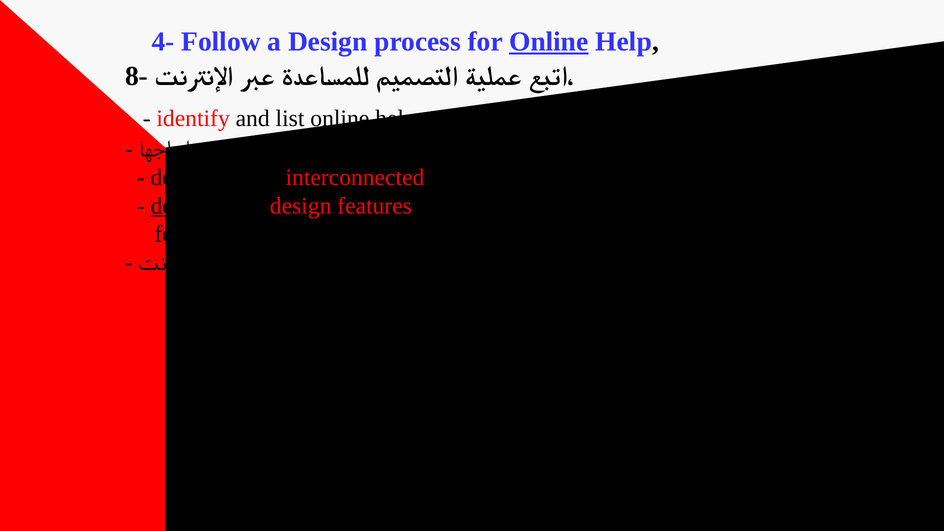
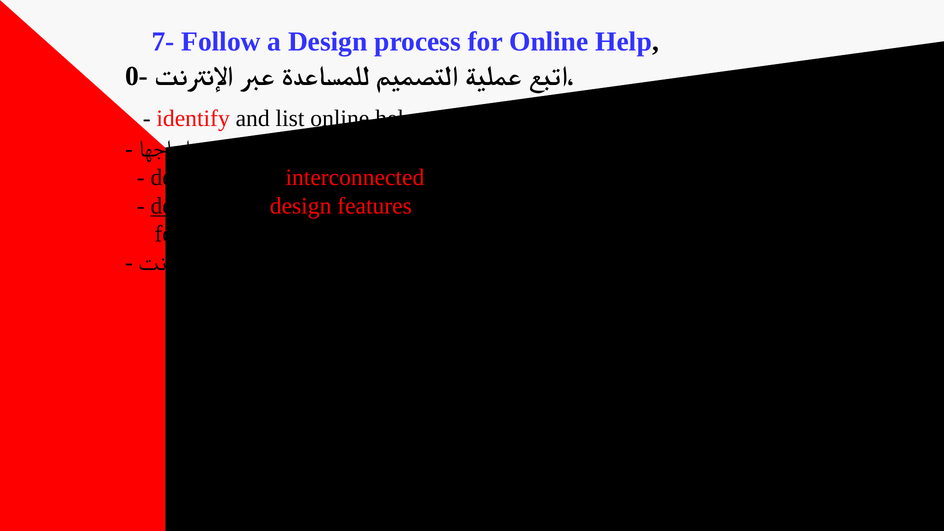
4-: 4- -> 7-
Online at (549, 42) underline: present -> none
8-: 8- -> 0-
